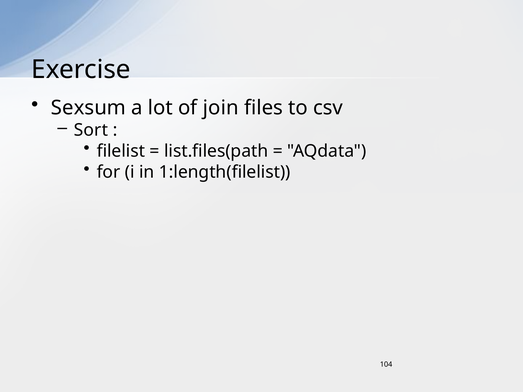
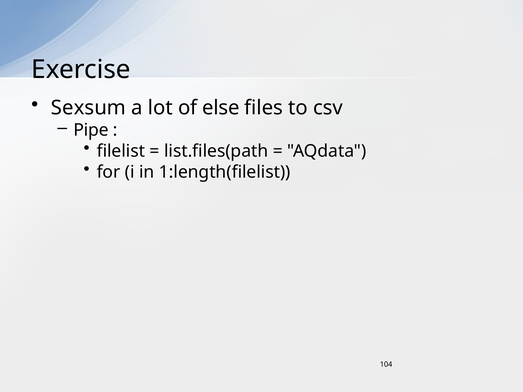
join: join -> else
Sort: Sort -> Pipe
